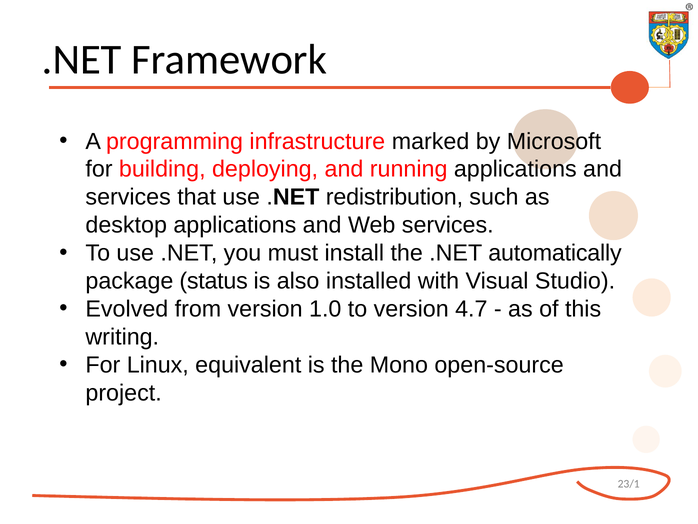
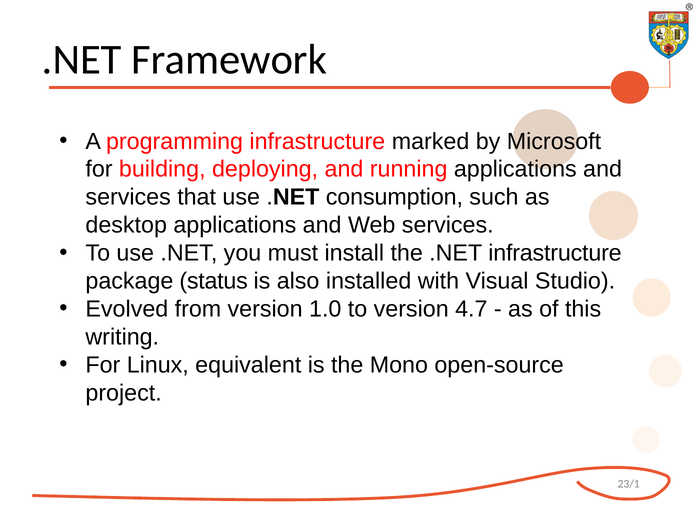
redistribution: redistribution -> consumption
.NET automatically: automatically -> infrastructure
